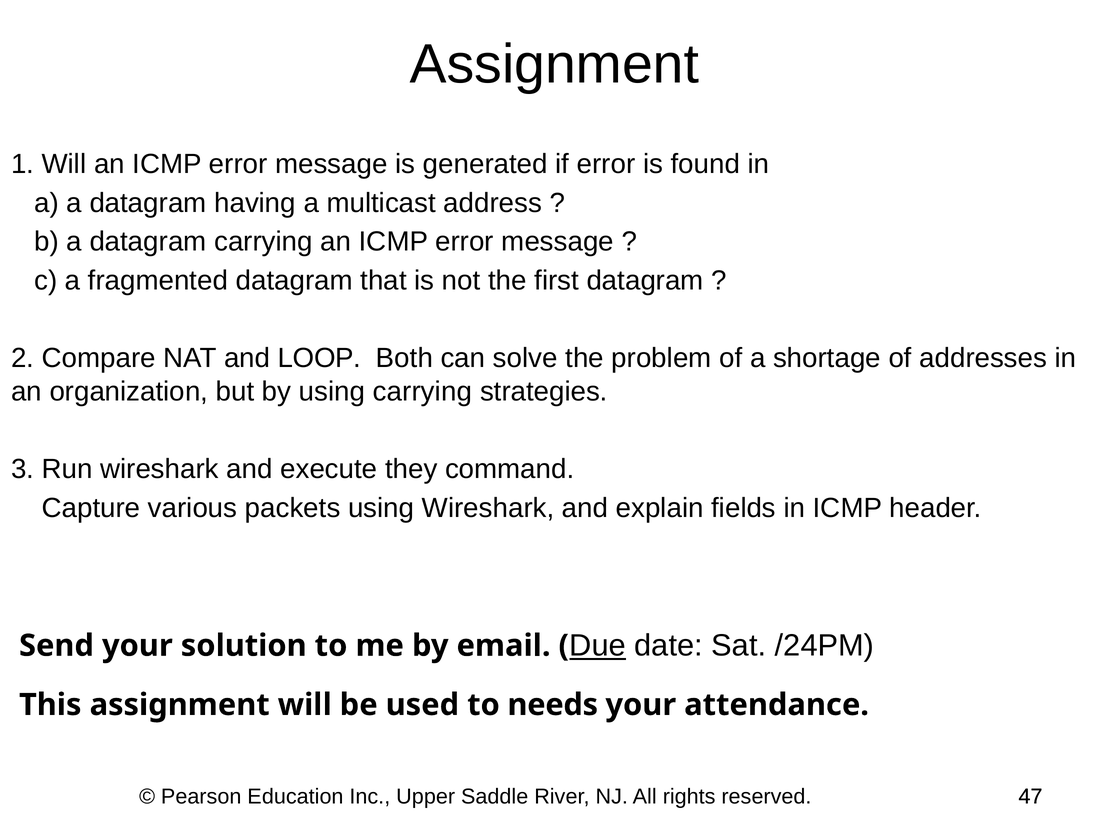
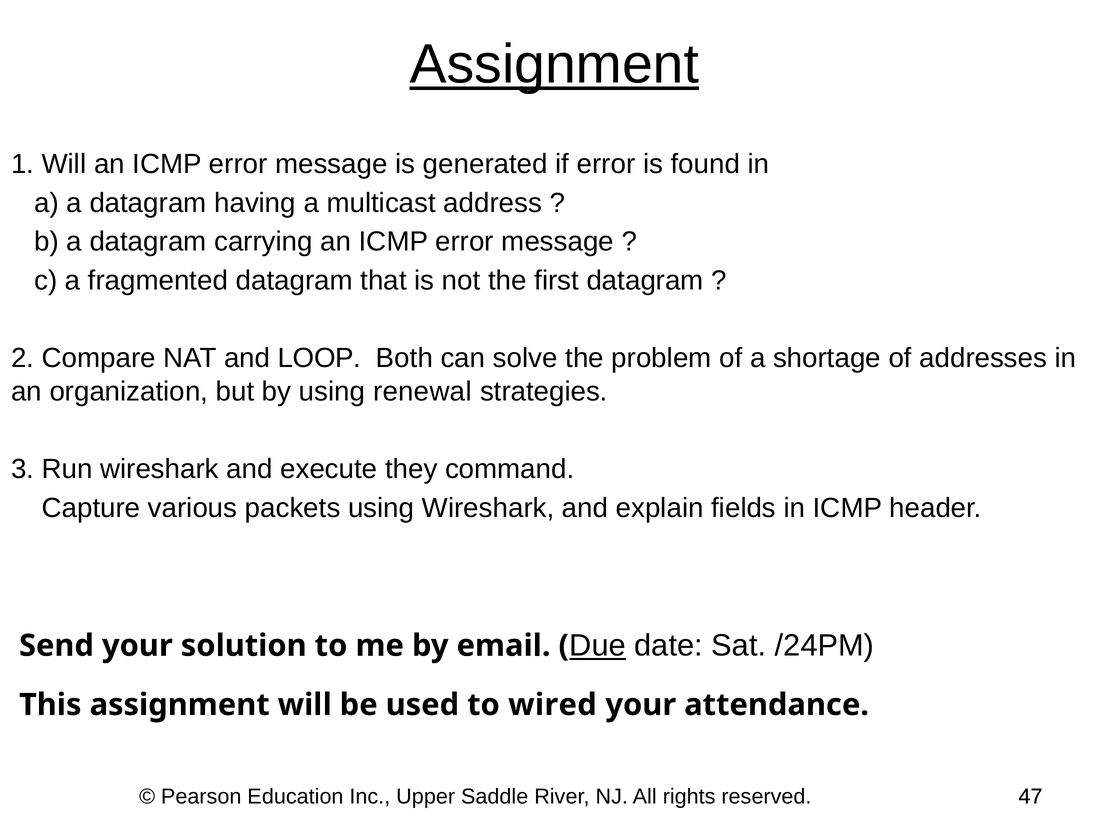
Assignment at (554, 64) underline: none -> present
using carrying: carrying -> renewal
needs: needs -> wired
